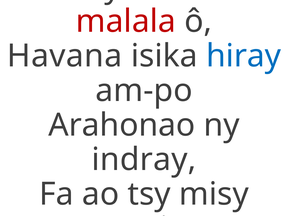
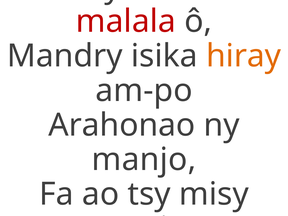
Havana at (65, 56): Havana -> Mandry
hiray colour: blue -> orange
indray at (144, 160): indray -> manjo
